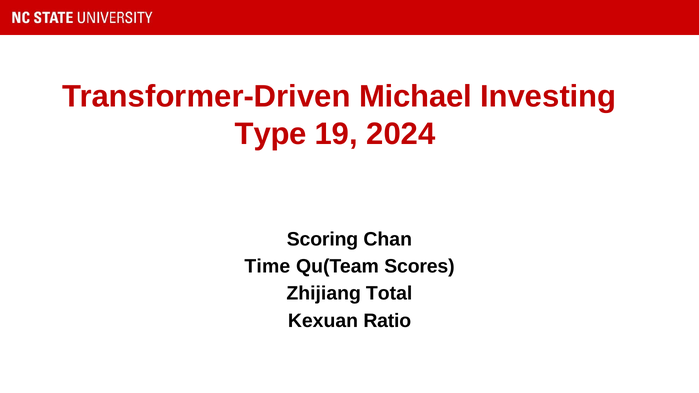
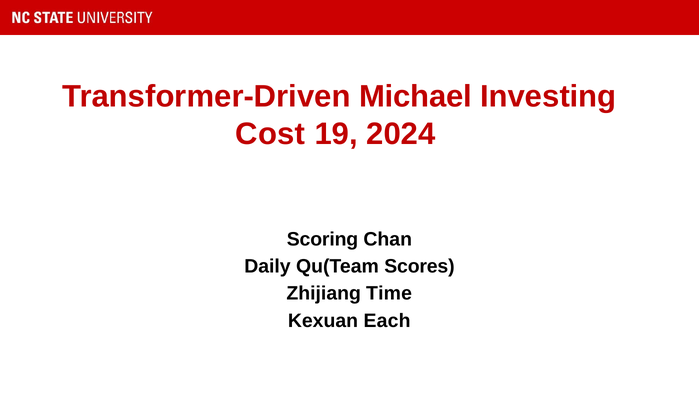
Type: Type -> Cost
Time: Time -> Daily
Total: Total -> Time
Ratio: Ratio -> Each
